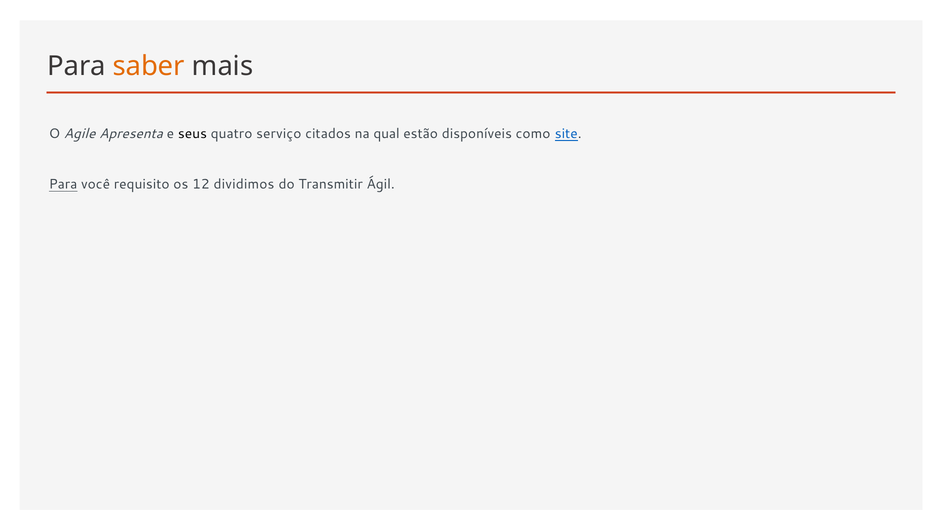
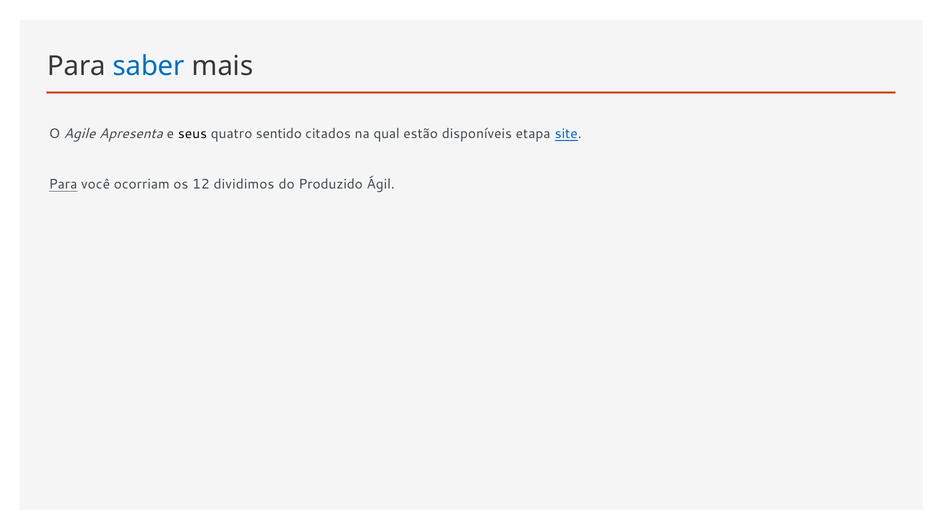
saber colour: orange -> blue
serviço: serviço -> sentido
como: como -> etapa
requisito: requisito -> ocorriam
Transmitir: Transmitir -> Produzido
